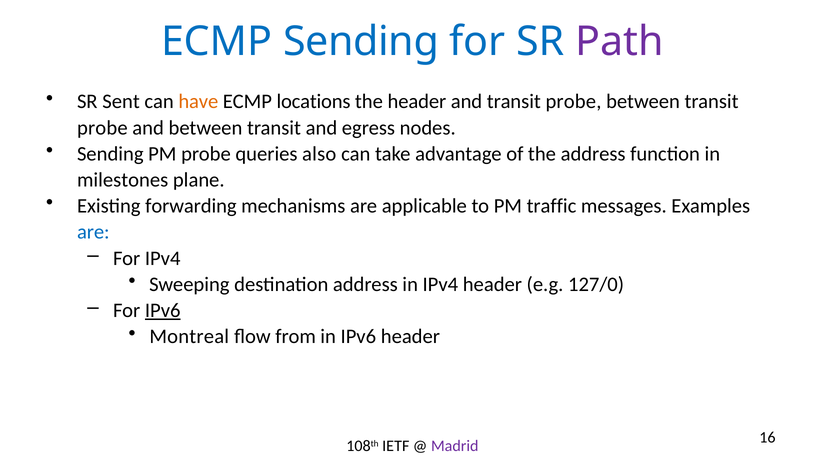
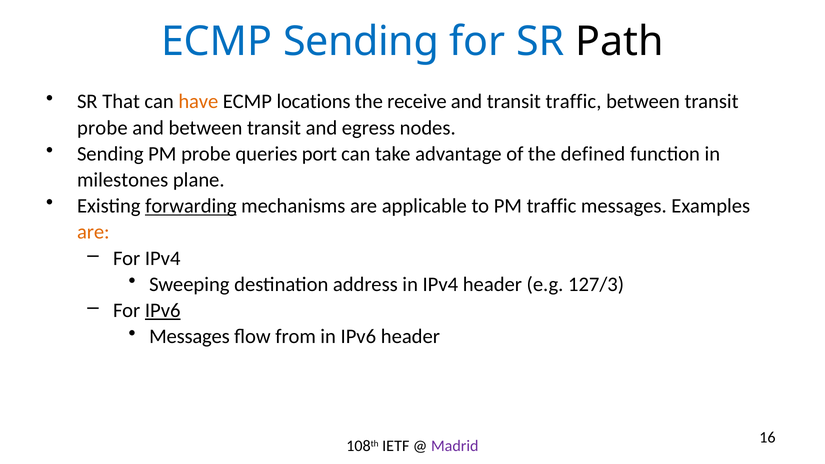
Path colour: purple -> black
Sent: Sent -> That
the header: header -> receive
and transit probe: probe -> traffic
also: also -> port
the address: address -> defined
forwarding underline: none -> present
are at (93, 232) colour: blue -> orange
127/0: 127/0 -> 127/3
Montreal at (189, 337): Montreal -> Messages
